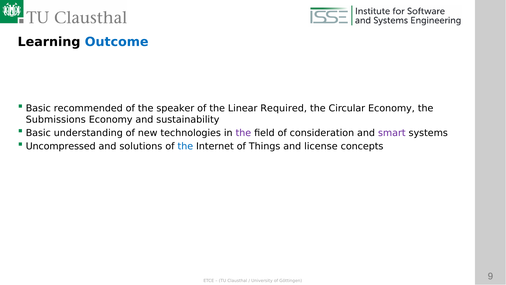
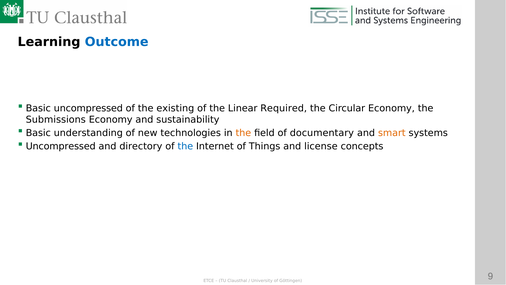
Basic recommended: recommended -> uncompressed
speaker: speaker -> existing
the at (243, 133) colour: purple -> orange
consideration: consideration -> documentary
smart colour: purple -> orange
solutions: solutions -> directory
